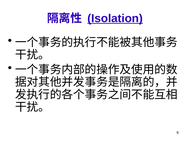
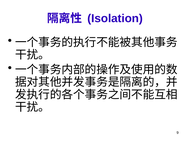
Isolation underline: present -> none
